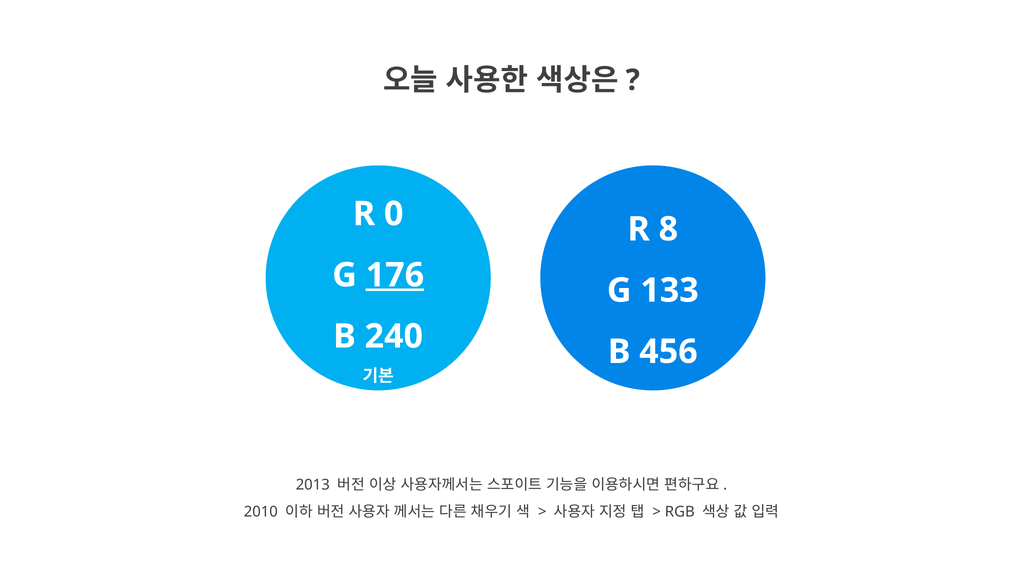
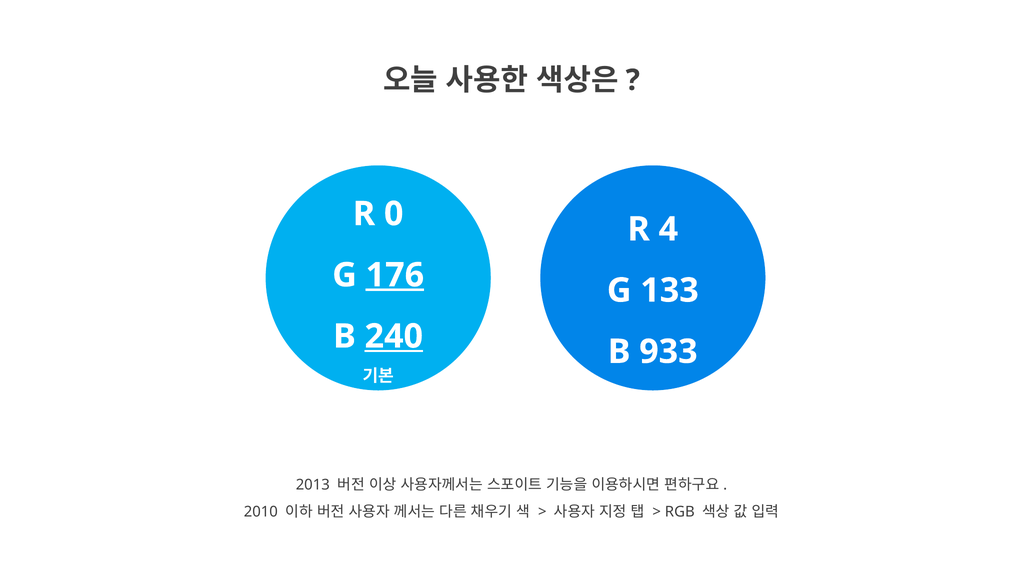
8: 8 -> 4
240 underline: none -> present
456: 456 -> 933
